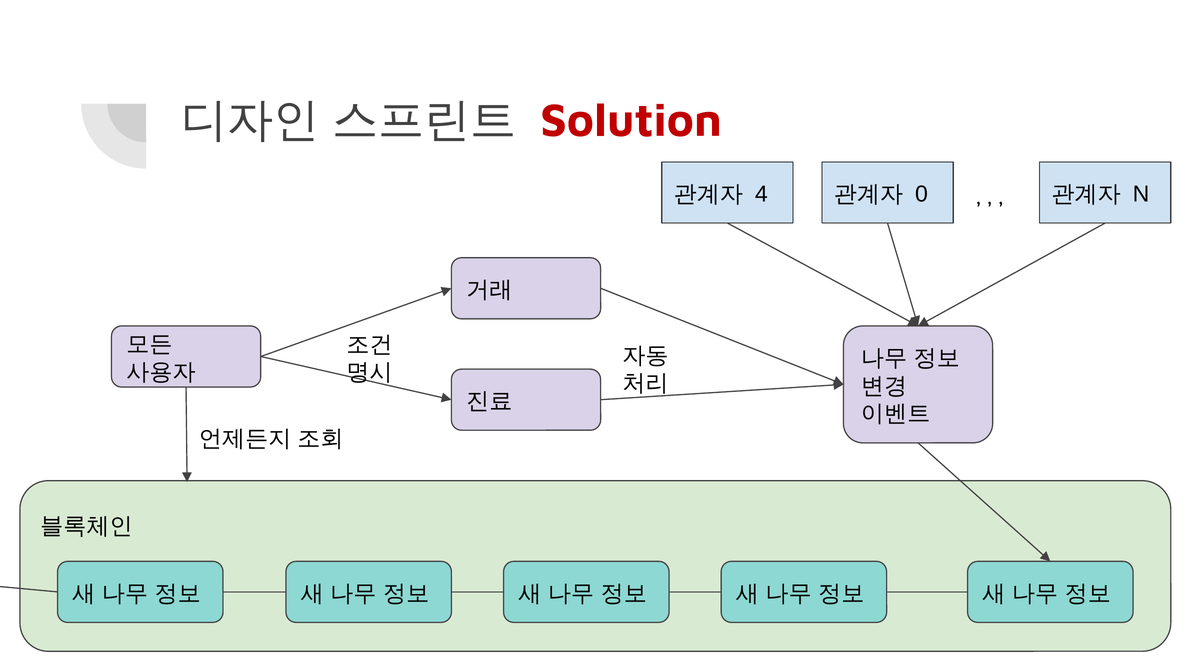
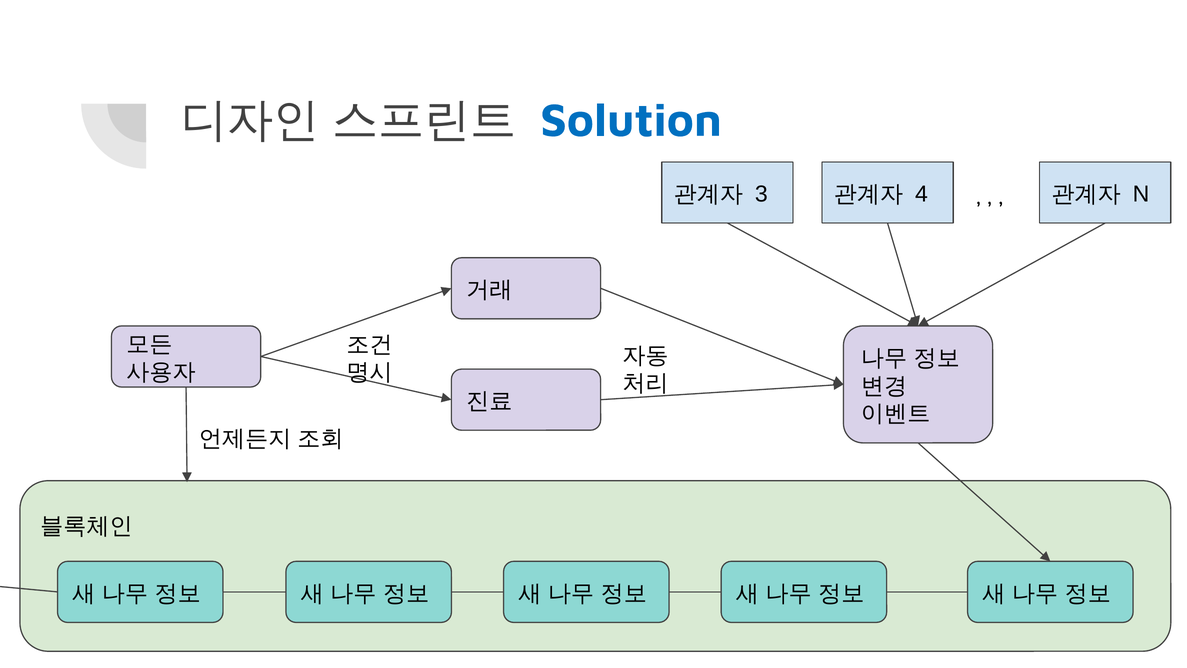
Solution colour: red -> blue
4: 4 -> 3
0: 0 -> 4
